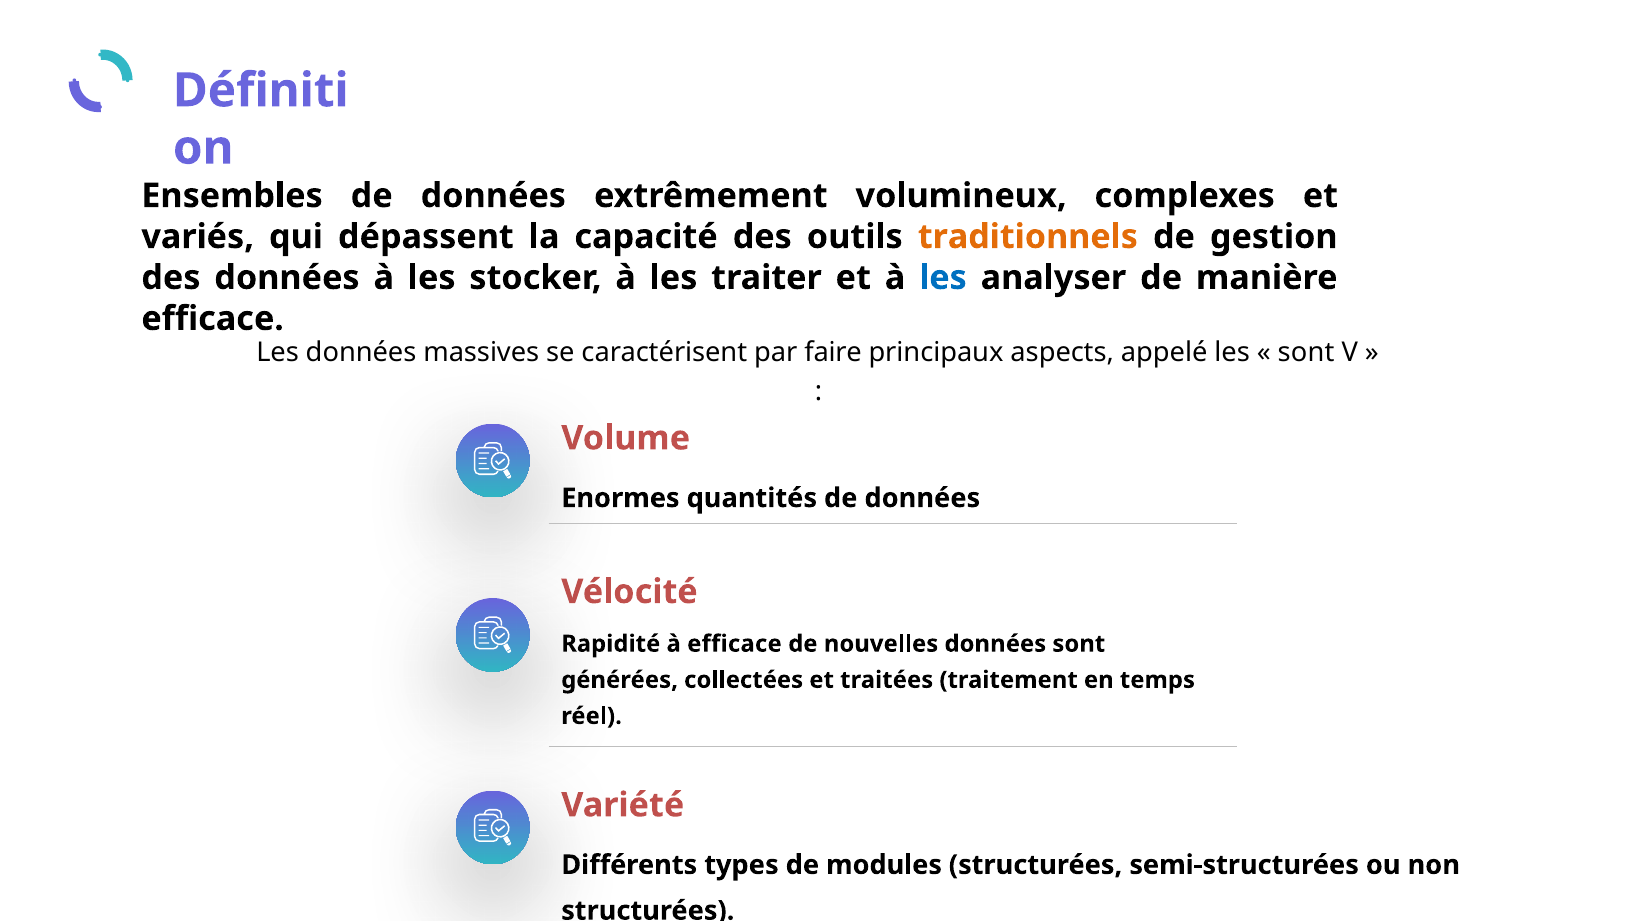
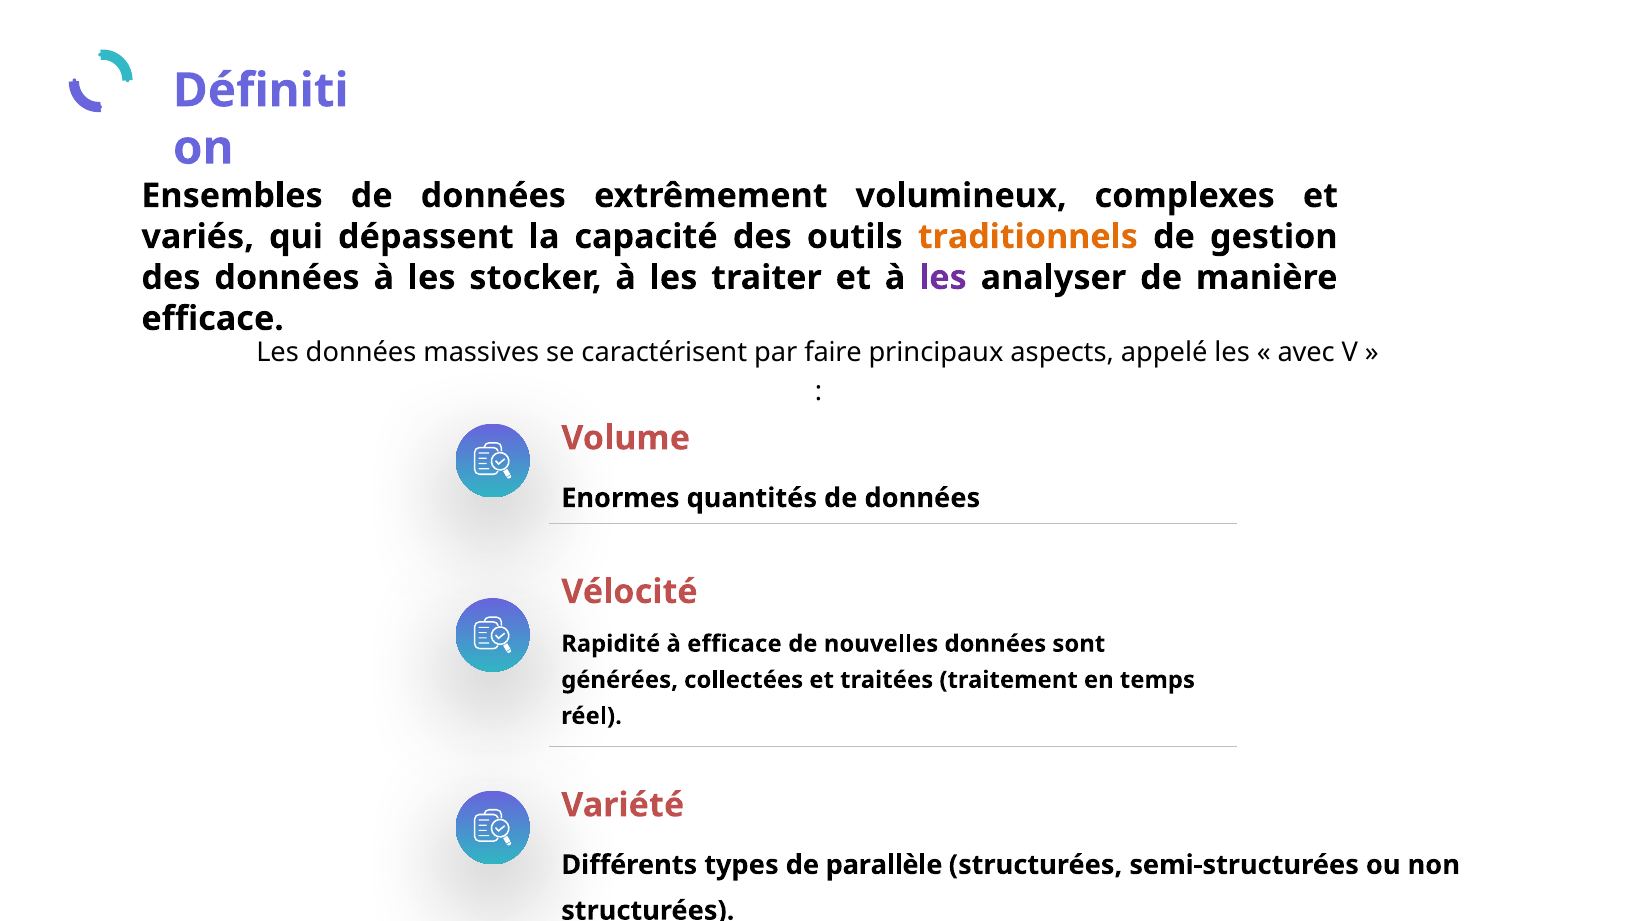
les at (943, 278) colour: blue -> purple
sont at (1306, 353): sont -> avec
modules: modules -> parallèle
